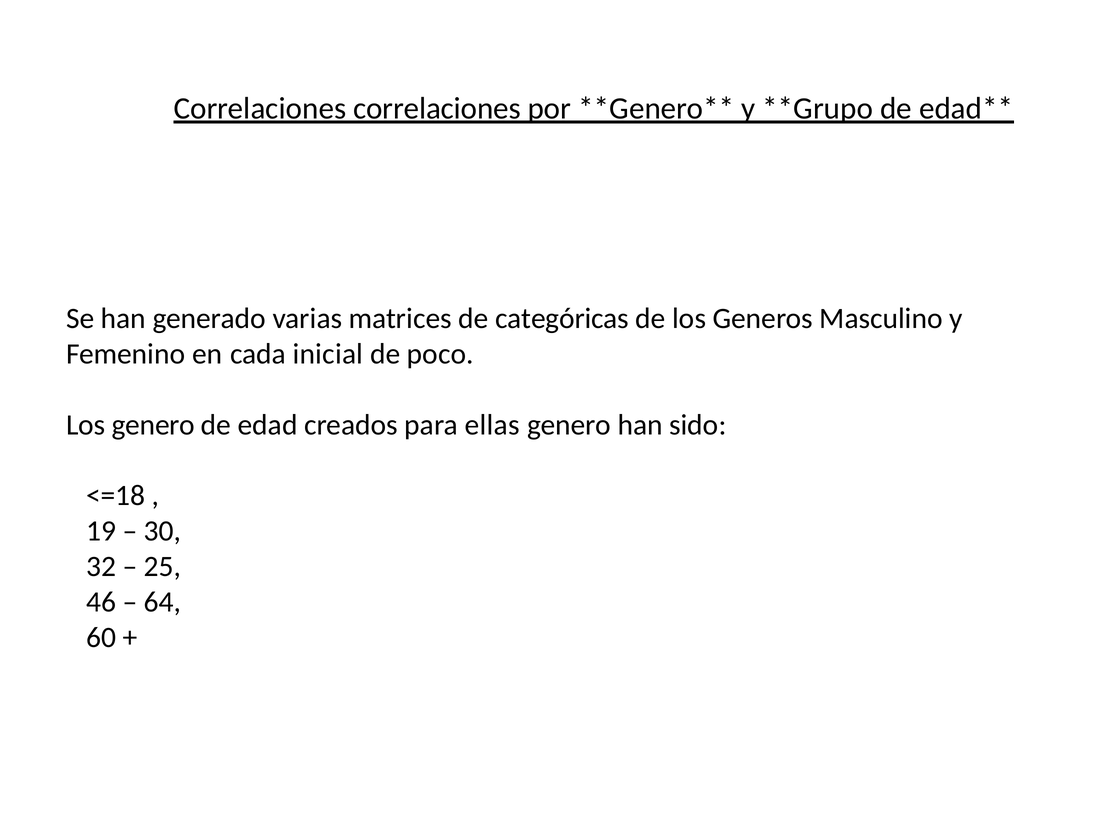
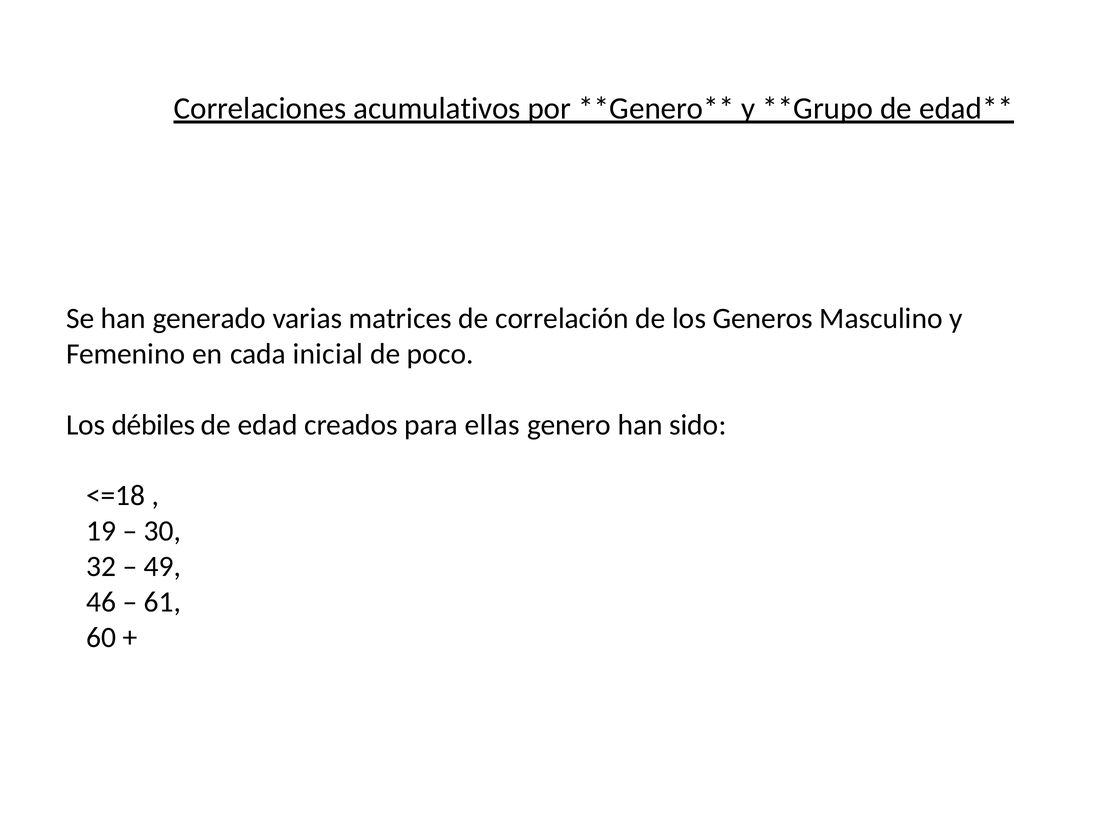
Correlaciones correlaciones: correlaciones -> acumulativos
categóricas: categóricas -> correlación
Los genero: genero -> débiles
25: 25 -> 49
64: 64 -> 61
